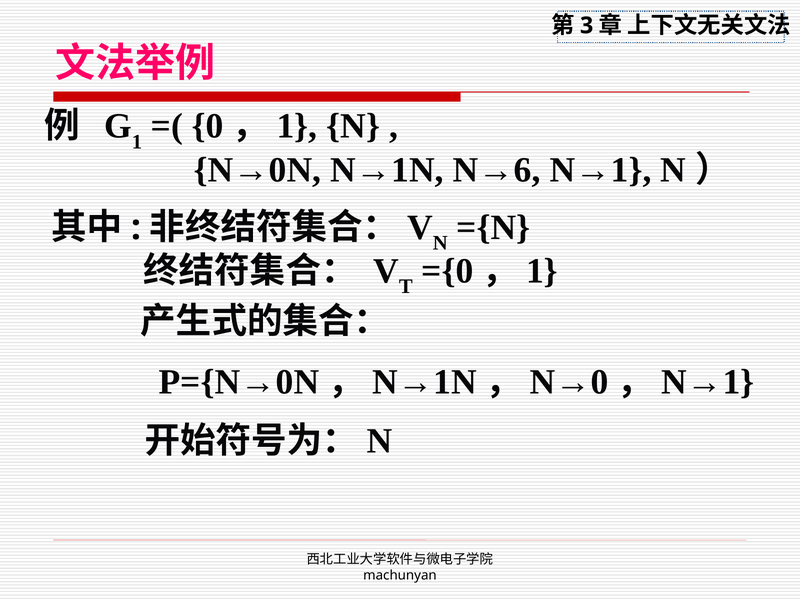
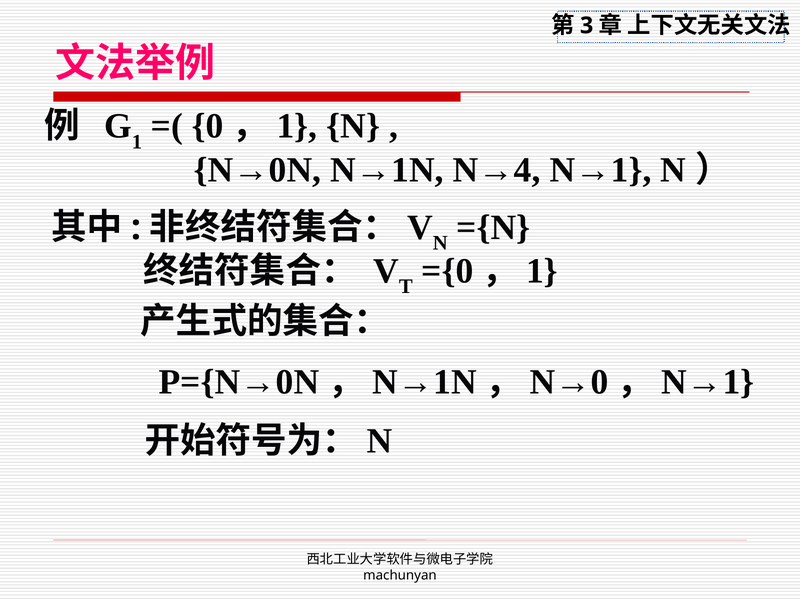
N→6: N→6 -> N→4
